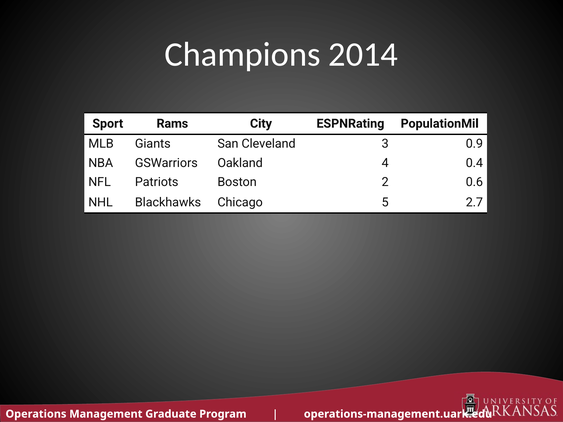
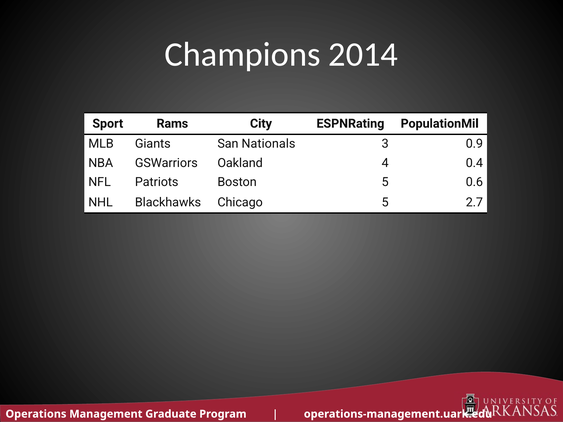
Cleveland: Cleveland -> Nationals
Boston 2: 2 -> 5
